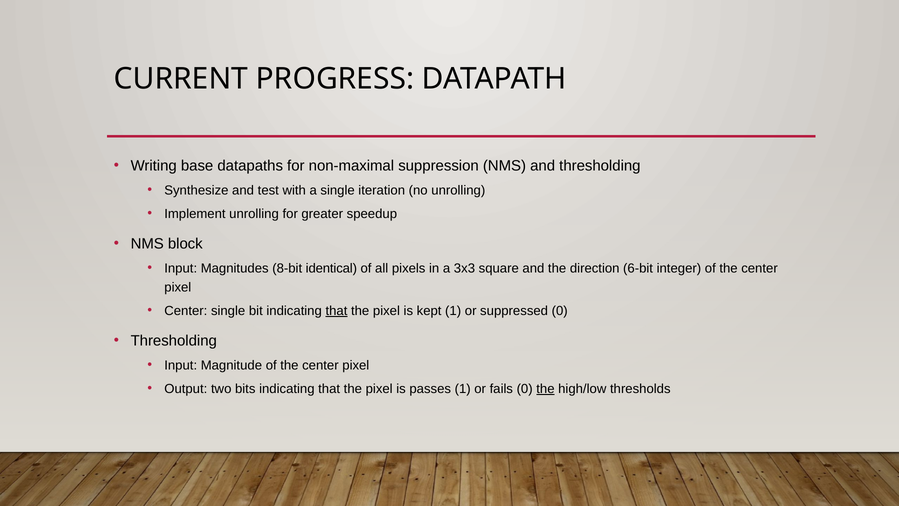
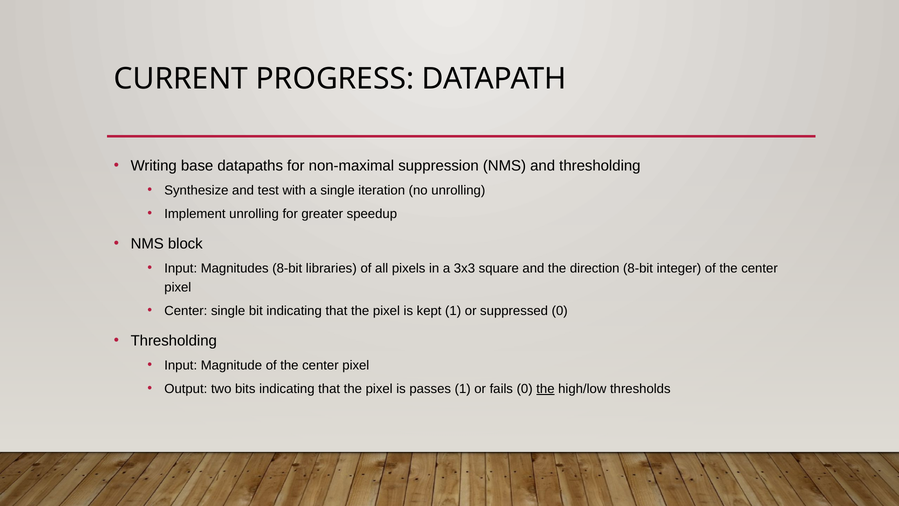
identical: identical -> libraries
direction 6-bit: 6-bit -> 8-bit
that at (336, 311) underline: present -> none
